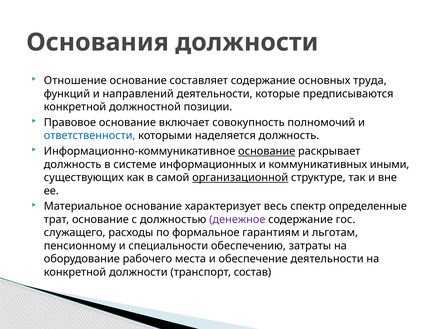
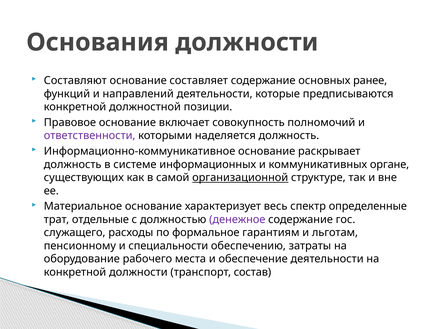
Отношение: Отношение -> Составляют
труда: труда -> ранее
ответственности colour: blue -> purple
основание at (267, 151) underline: present -> none
иными: иными -> органе
трат основание: основание -> отдельные
